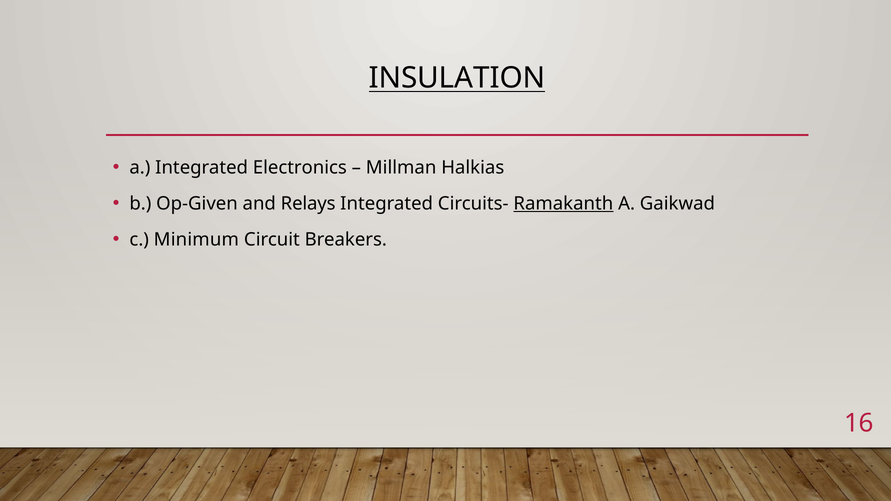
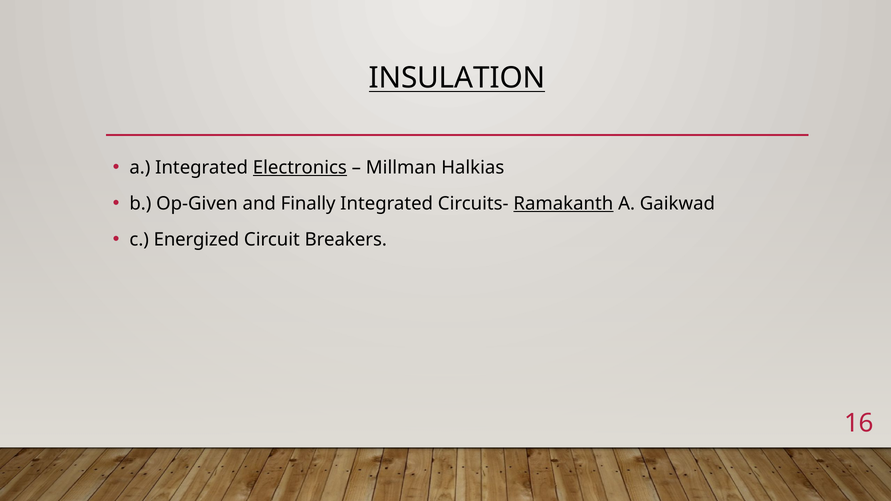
Electronics underline: none -> present
Relays: Relays -> Finally
Minimum: Minimum -> Energized
